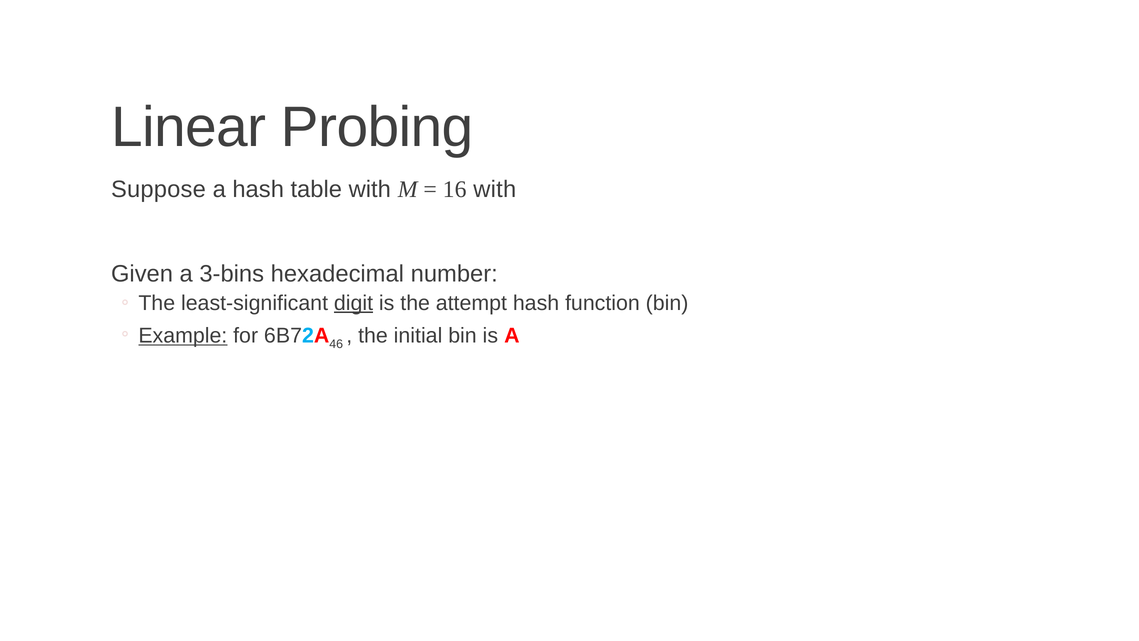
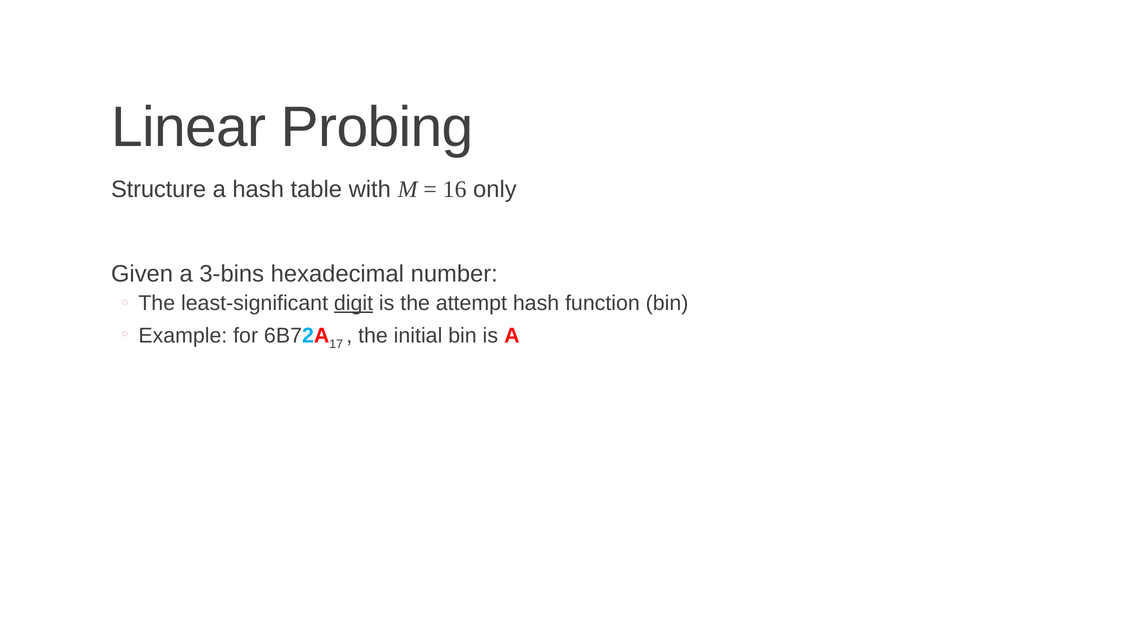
Suppose: Suppose -> Structure
16 with: with -> only
Example underline: present -> none
46: 46 -> 17
